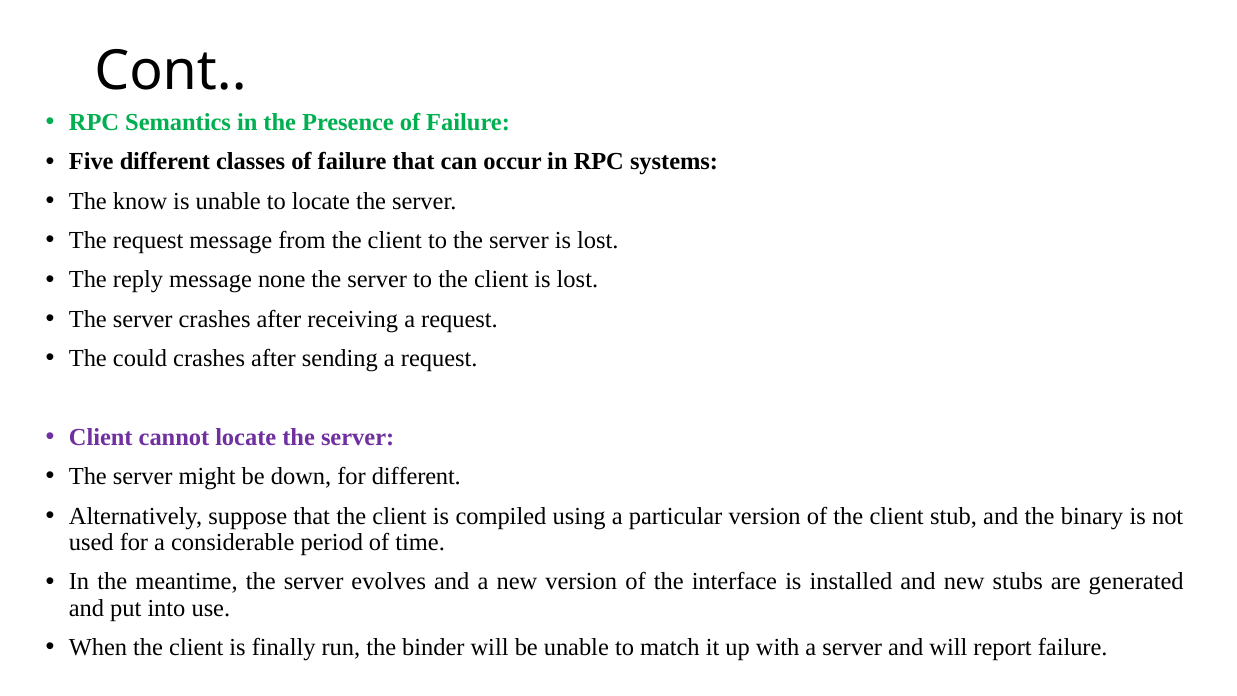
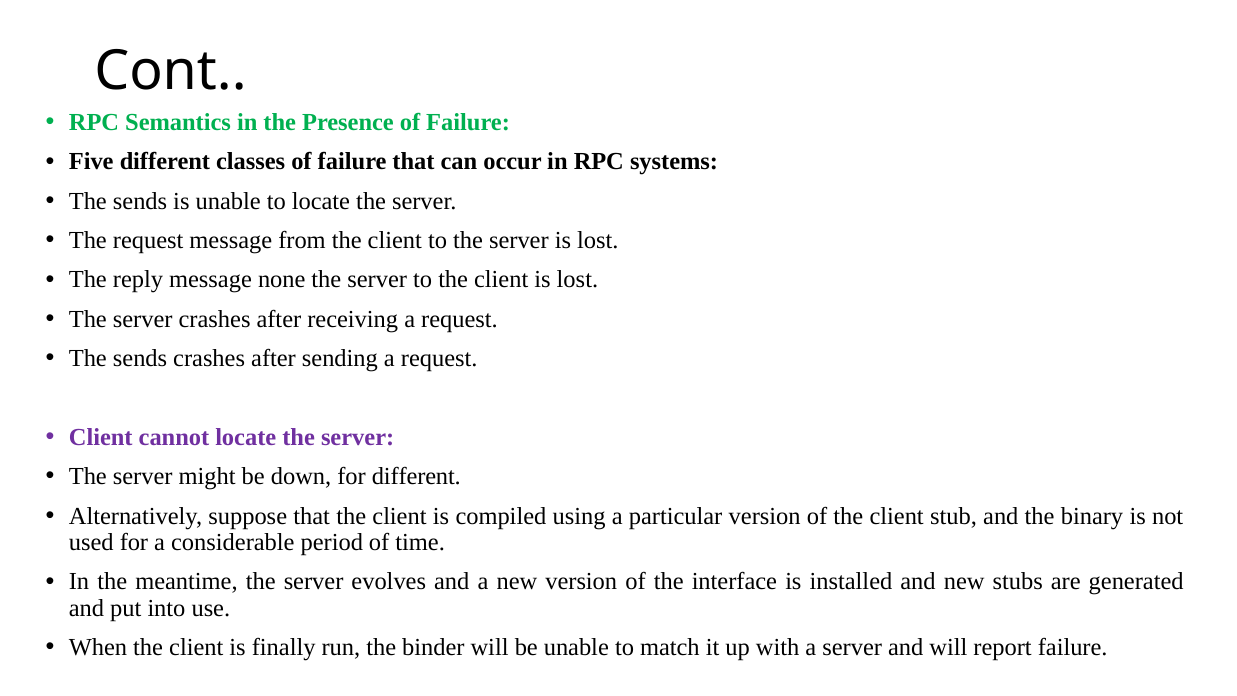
know at (140, 201): know -> sends
could at (140, 358): could -> sends
